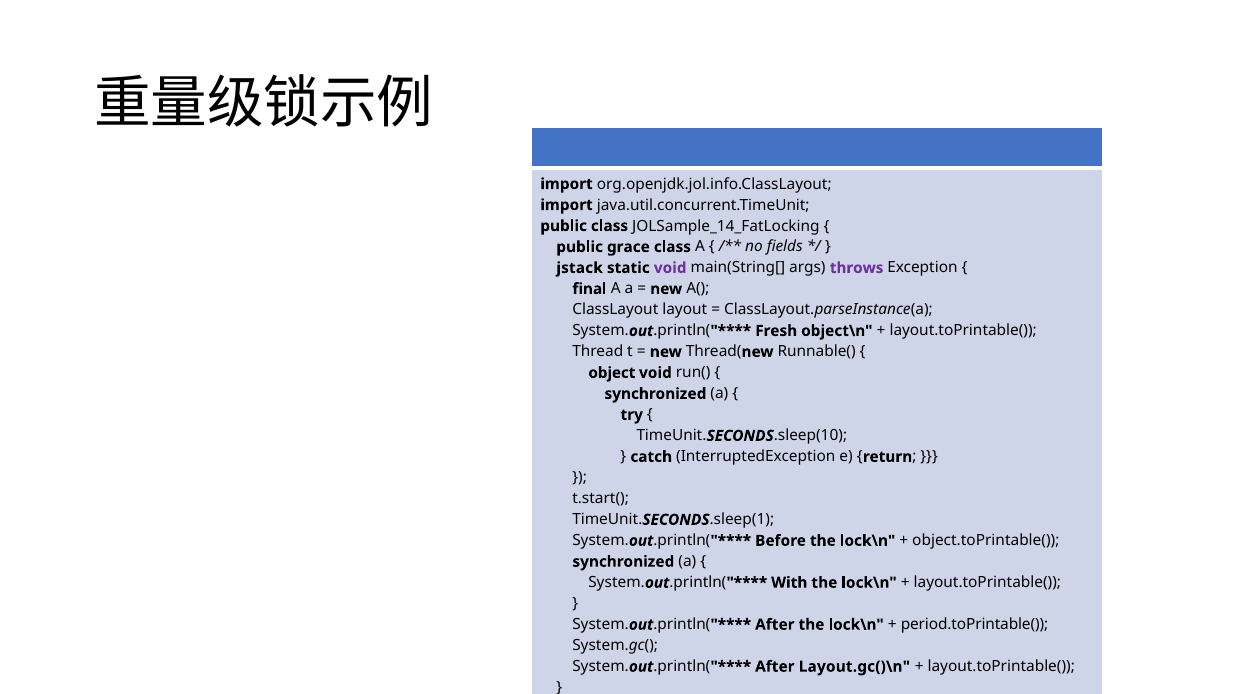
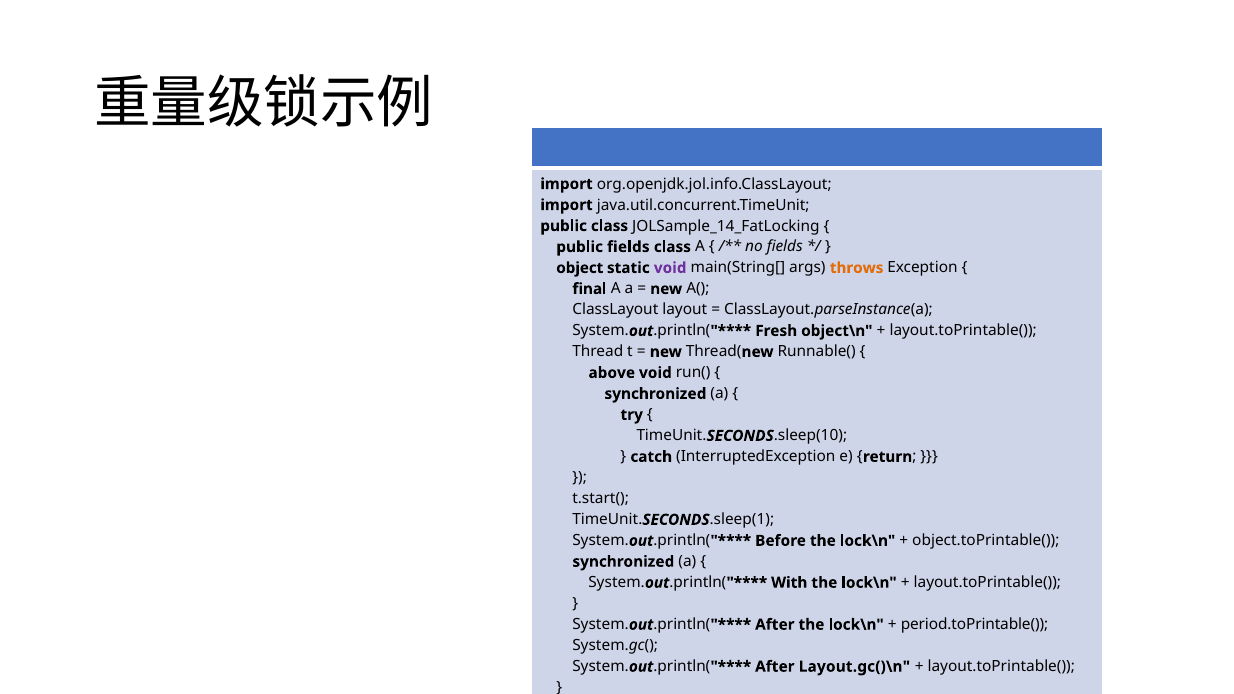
public grace: grace -> fields
jstack: jstack -> object
throws colour: purple -> orange
object: object -> above
